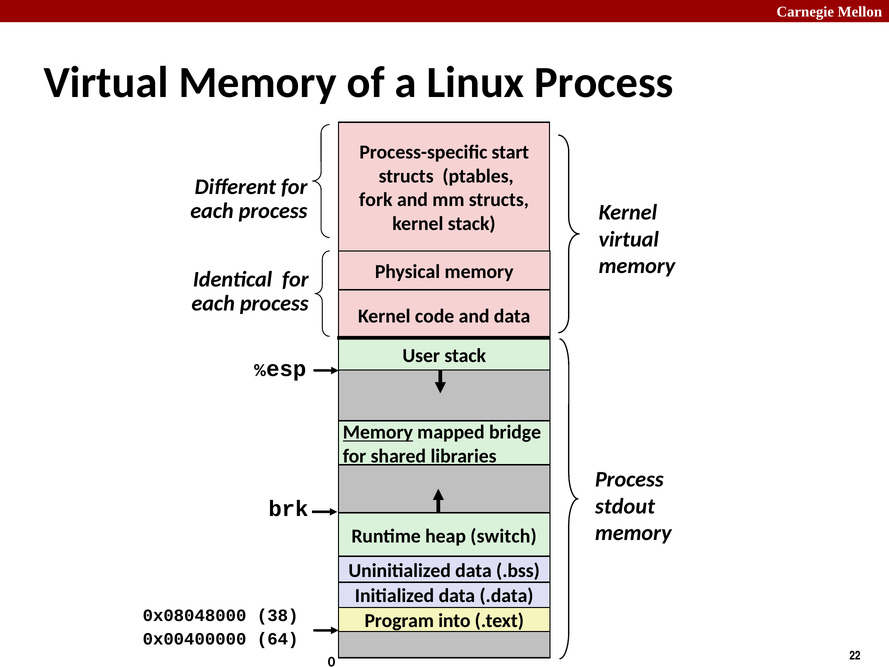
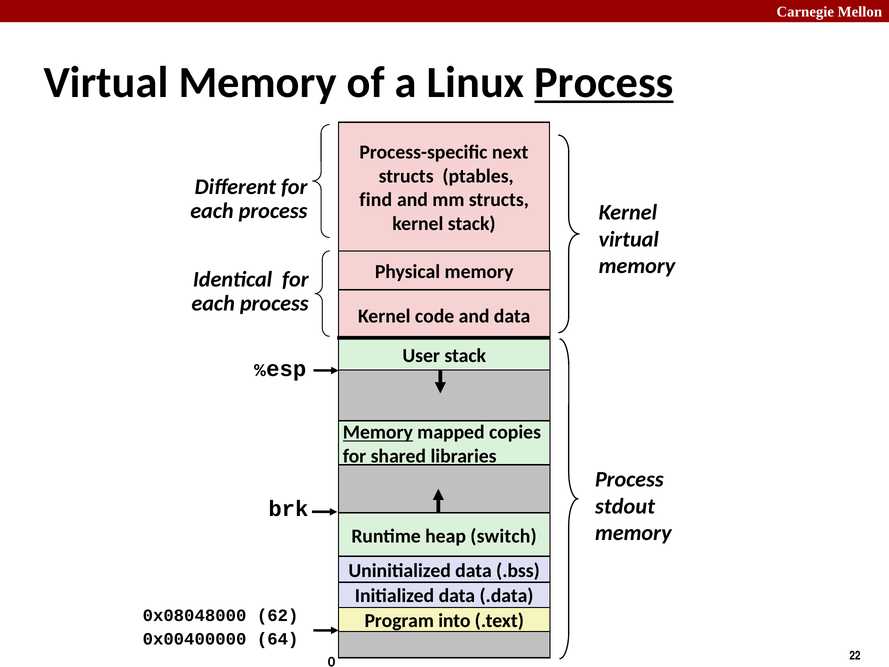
Process at (604, 82) underline: none -> present
start: start -> next
fork: fork -> find
bridge: bridge -> copies
38: 38 -> 62
